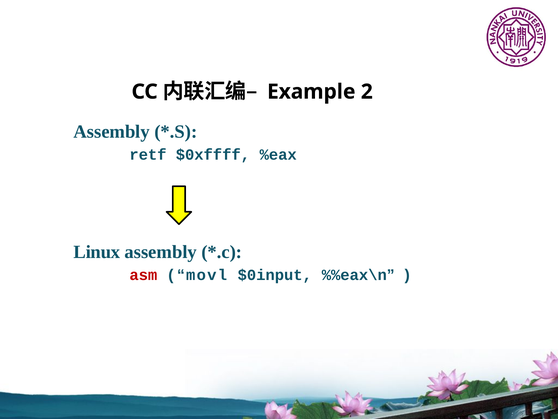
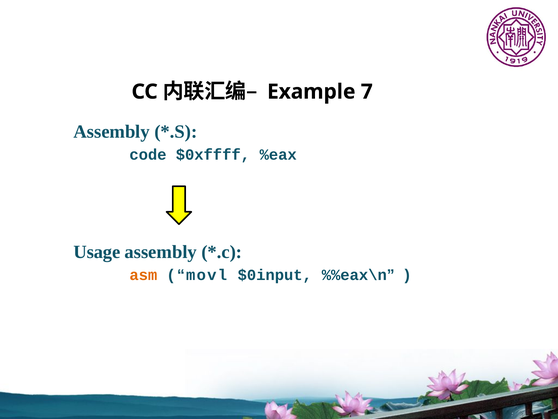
2: 2 -> 7
retf: retf -> code
Linux: Linux -> Usage
asm colour: red -> orange
